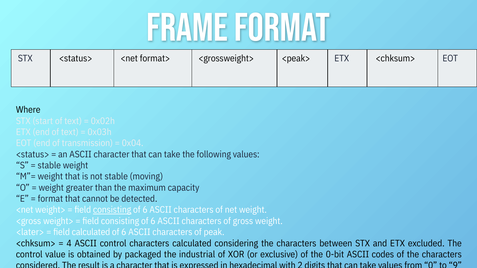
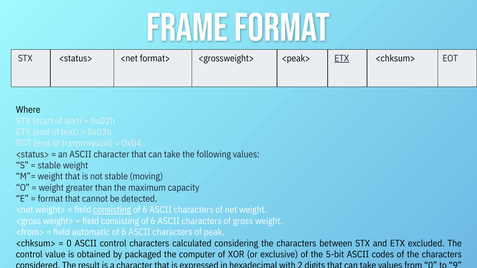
ETX at (342, 58) underline: none -> present
<later>: <later> -> <from>
field calculated: calculated -> automatic
4 at (69, 244): 4 -> 0
industrial: industrial -> computer
0-bit: 0-bit -> 5-bit
